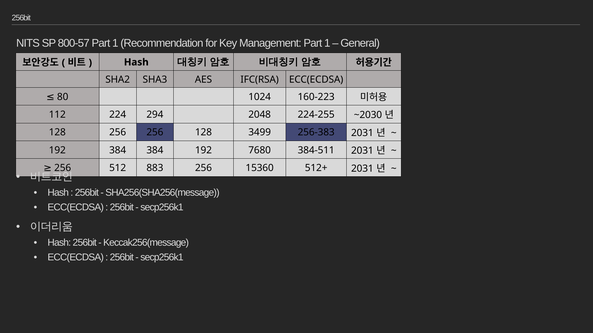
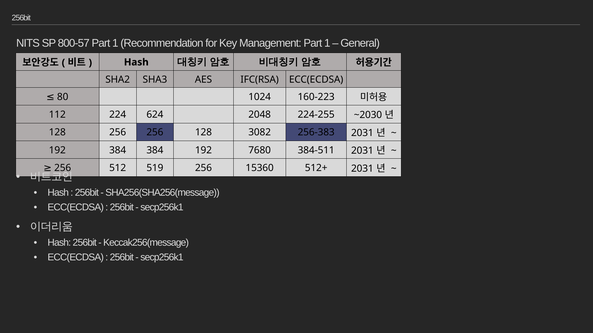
294: 294 -> 624
3499: 3499 -> 3082
883: 883 -> 519
